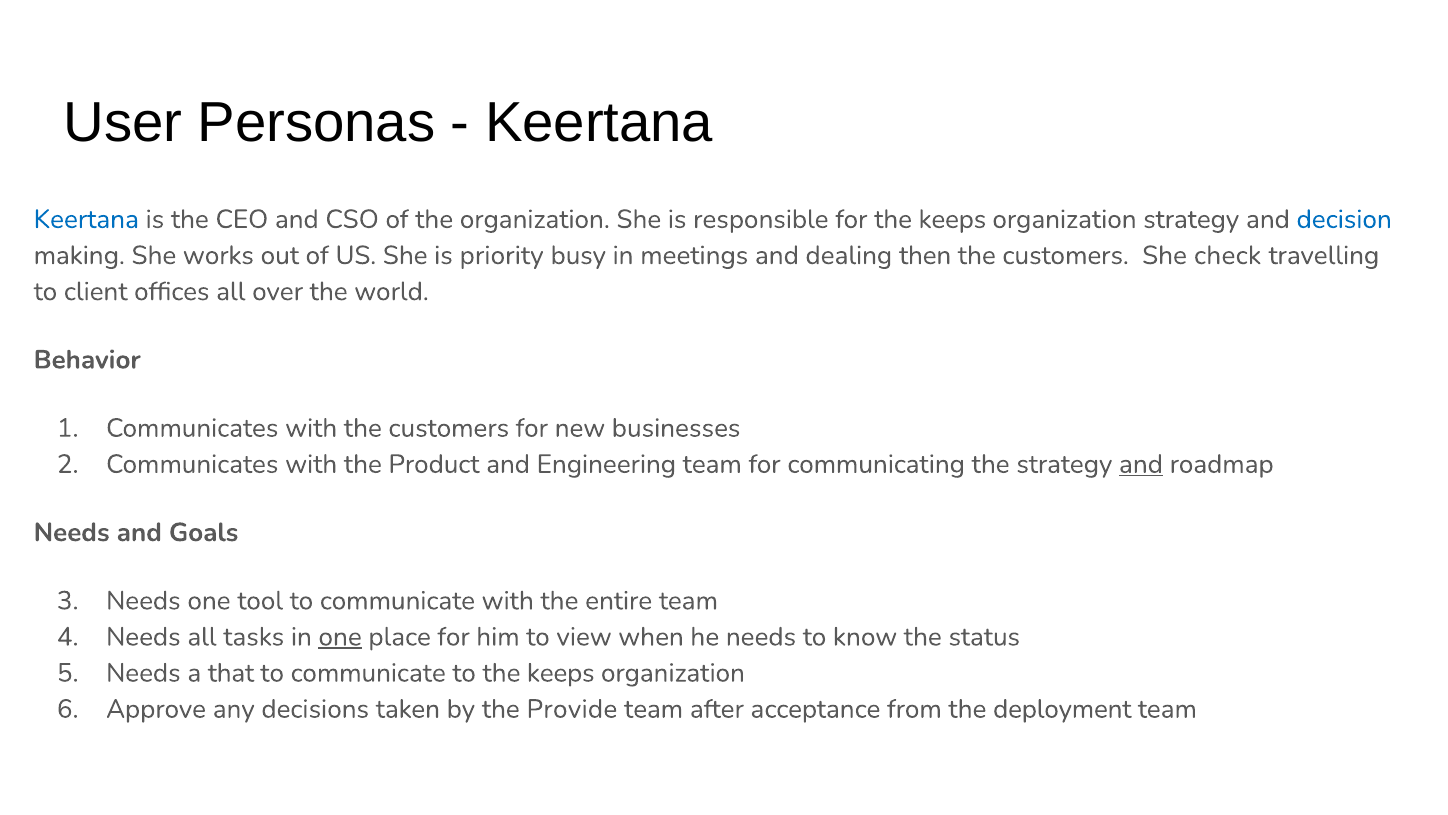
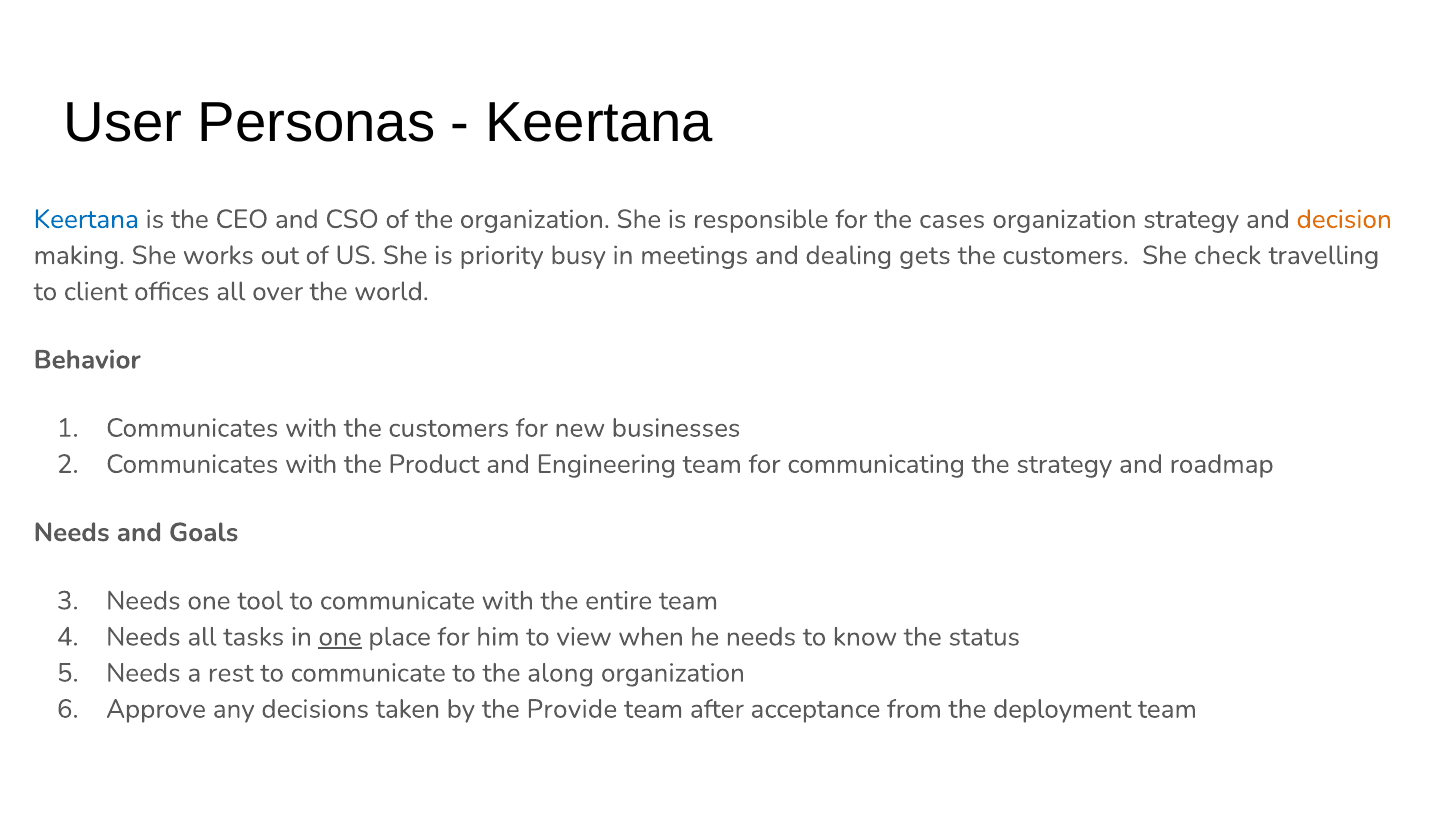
for the keeps: keeps -> cases
decision colour: blue -> orange
then: then -> gets
and at (1141, 464) underline: present -> none
that: that -> rest
to the keeps: keeps -> along
